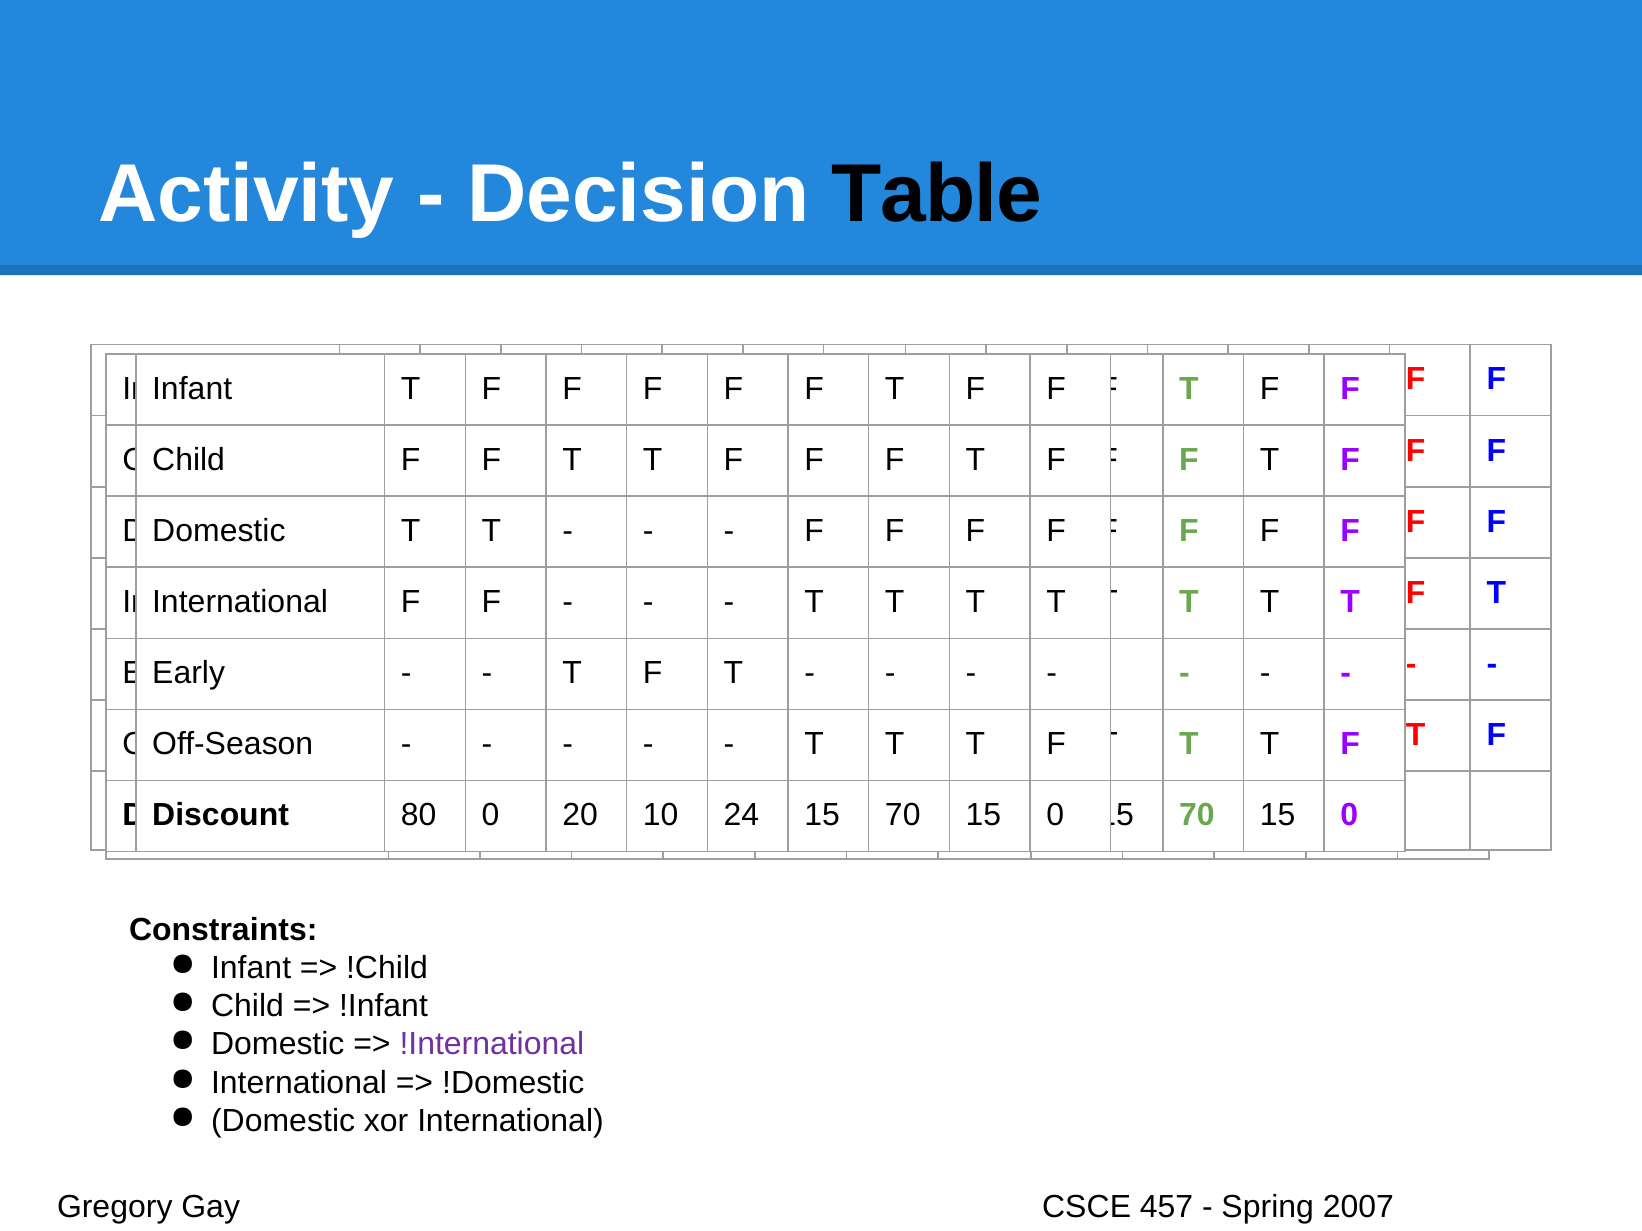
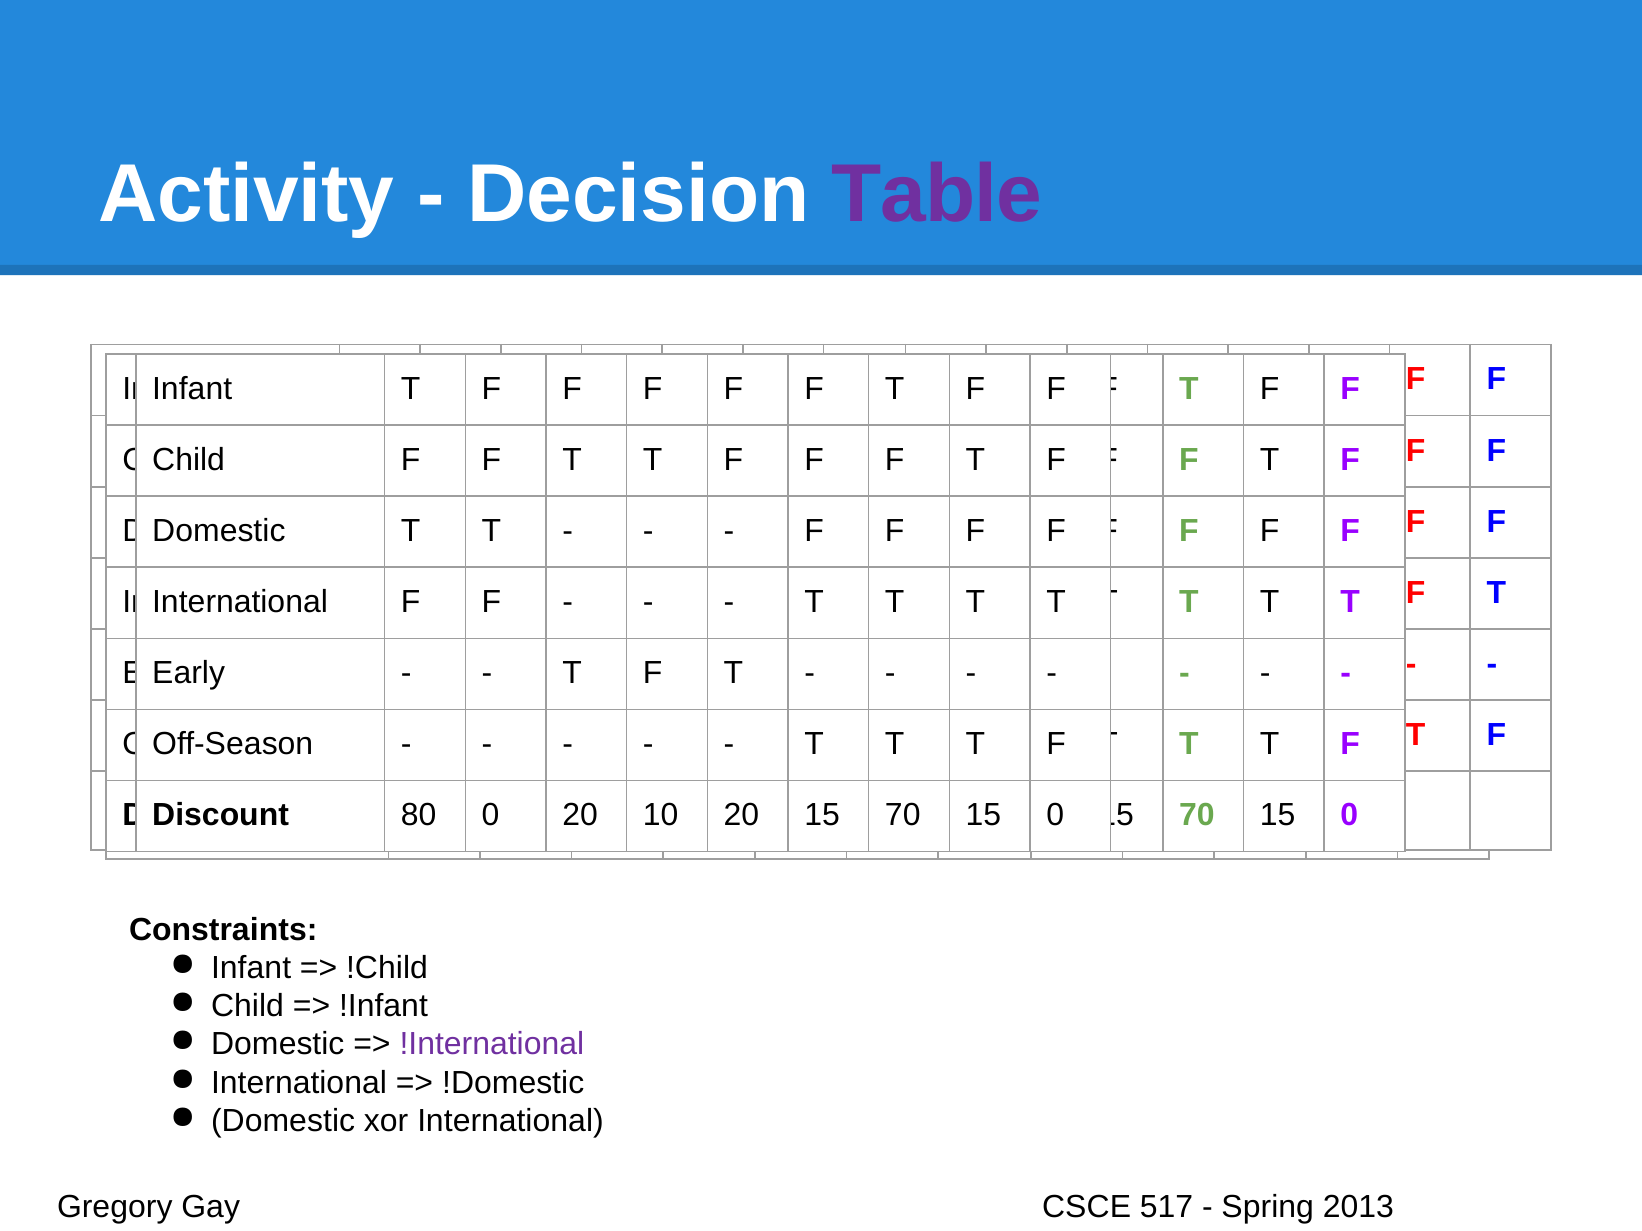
Table colour: black -> purple
24 at (741, 816): 24 -> 20
457: 457 -> 517
2007: 2007 -> 2013
